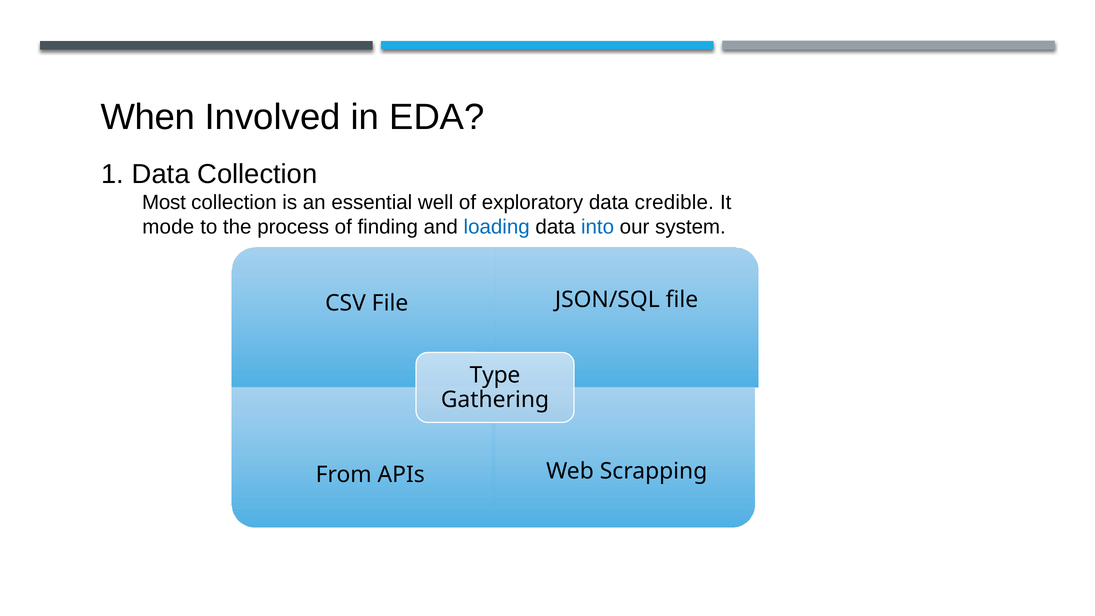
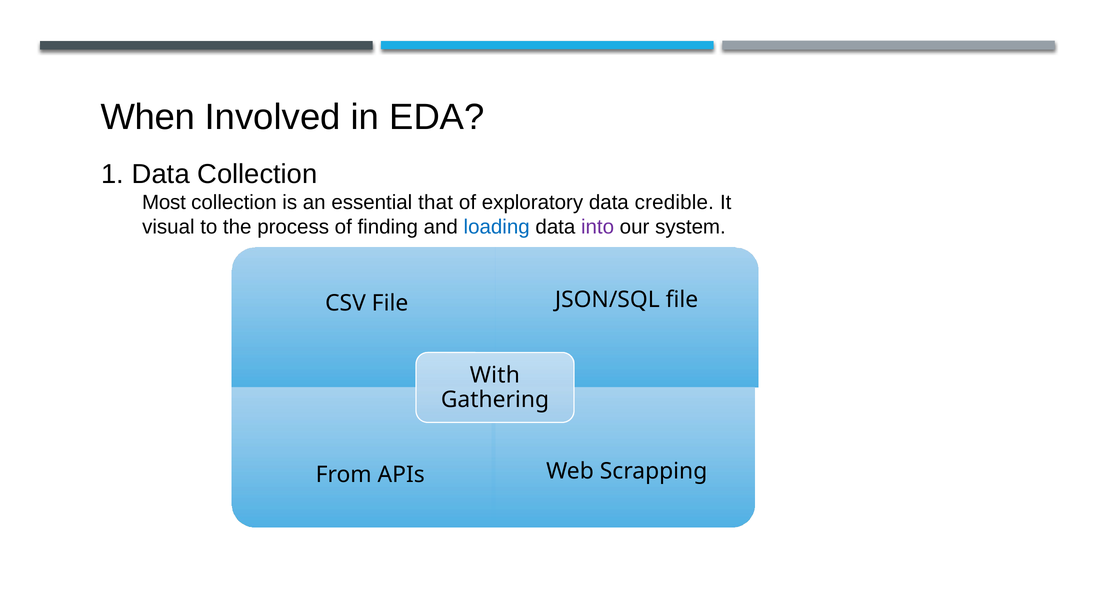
well: well -> that
mode: mode -> visual
into colour: blue -> purple
Type: Type -> With
